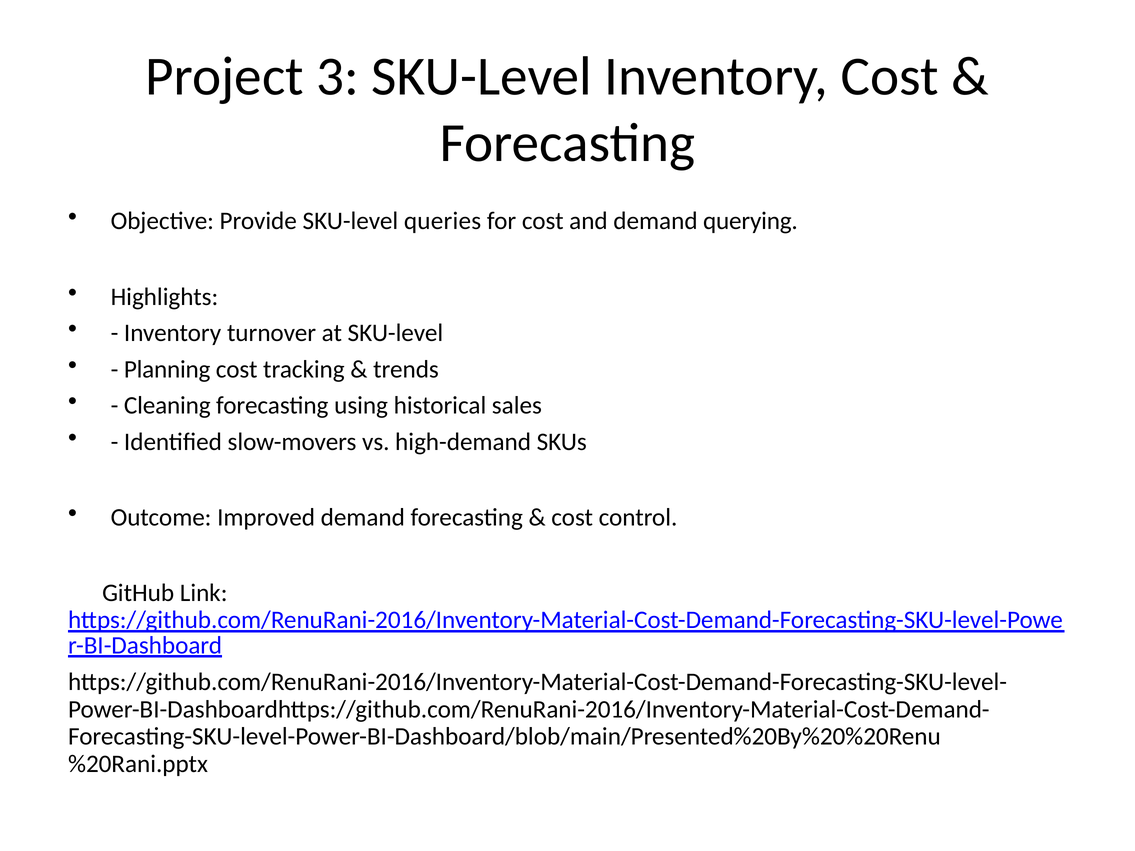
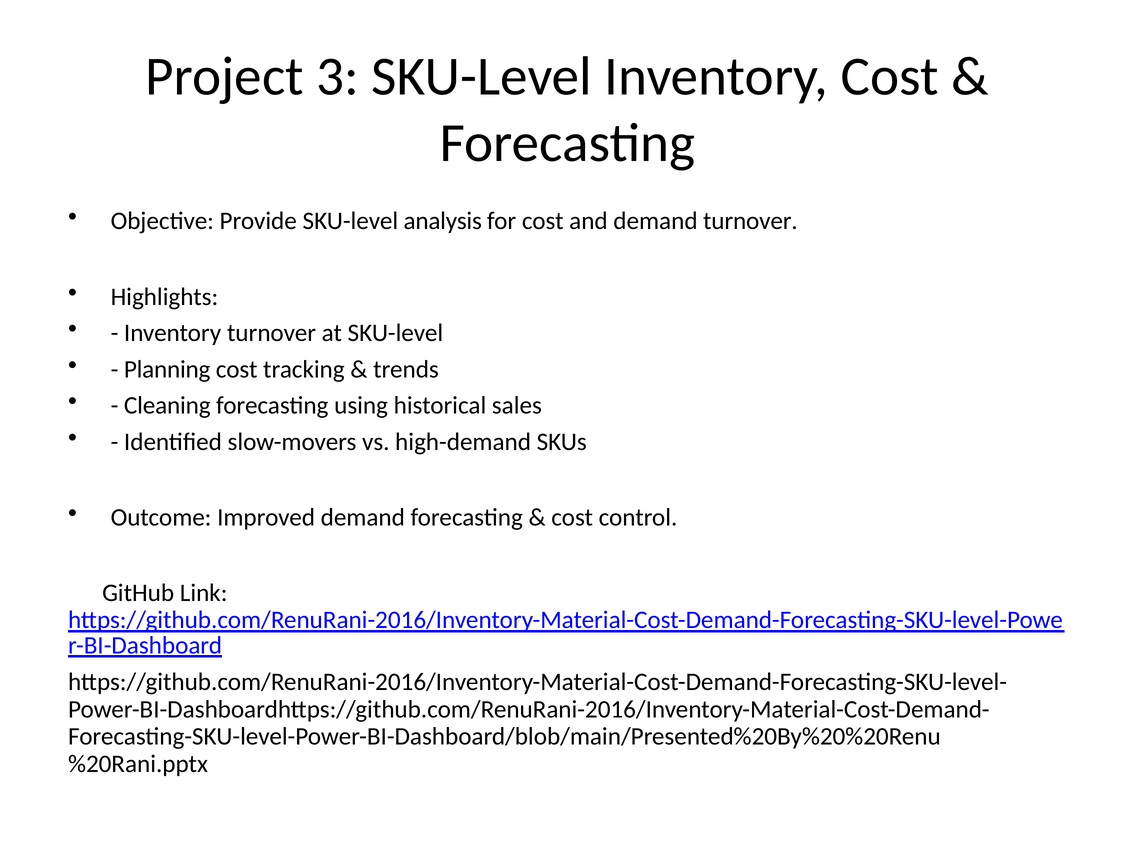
queries: queries -> analysis
demand querying: querying -> turnover
